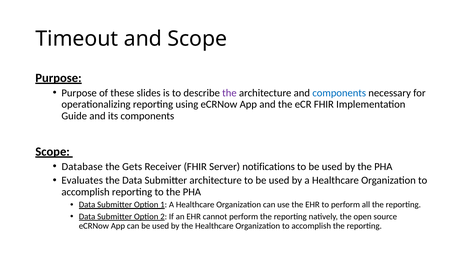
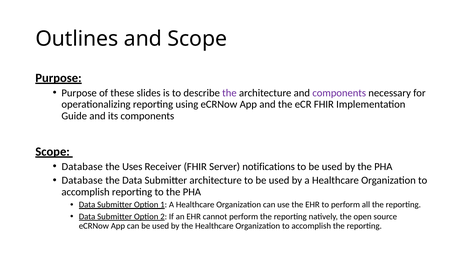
Timeout: Timeout -> Outlines
components at (339, 93) colour: blue -> purple
Gets: Gets -> Uses
Evaluates at (82, 180): Evaluates -> Database
